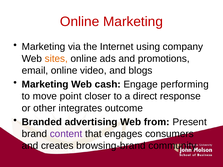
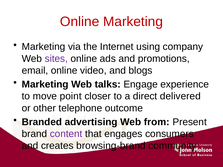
sites colour: orange -> purple
cash: cash -> talks
performing: performing -> experience
response: response -> delivered
integrates: integrates -> telephone
